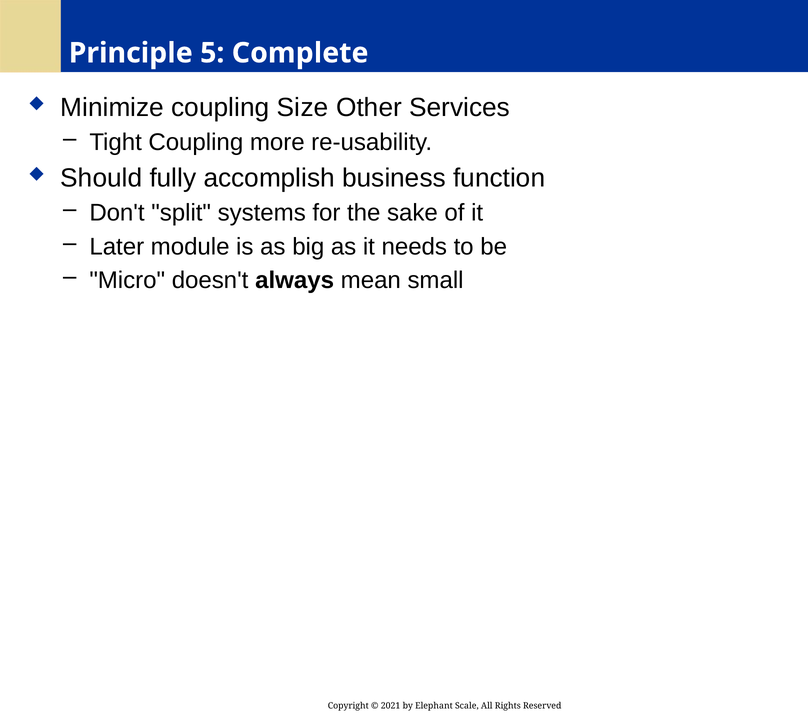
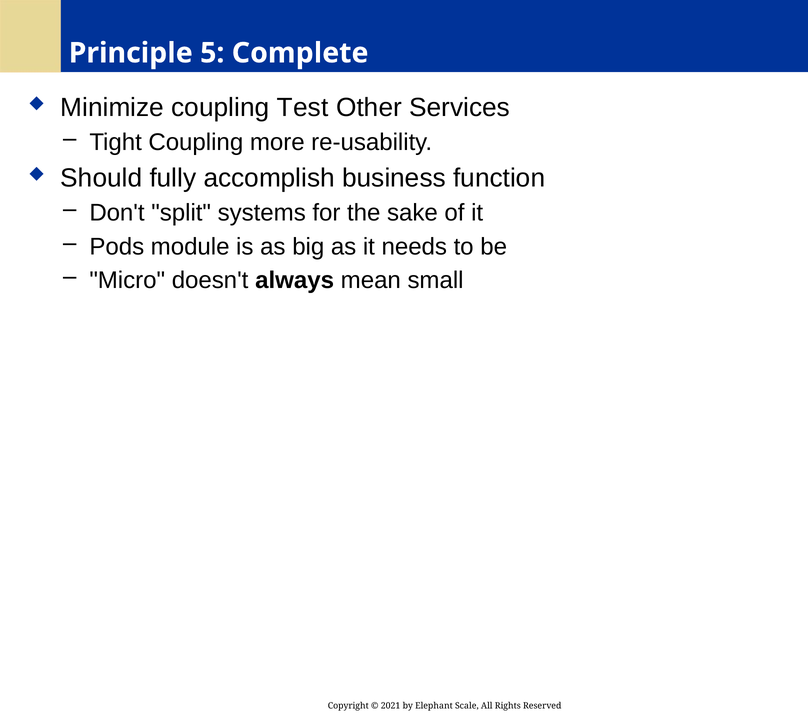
Size: Size -> Test
Later: Later -> Pods
